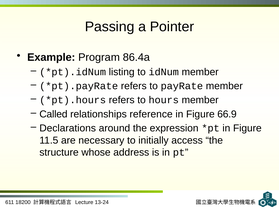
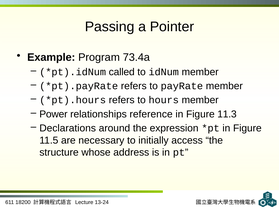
86.4a: 86.4a -> 73.4a
listing: listing -> called
Called: Called -> Power
66.9: 66.9 -> 11.3
